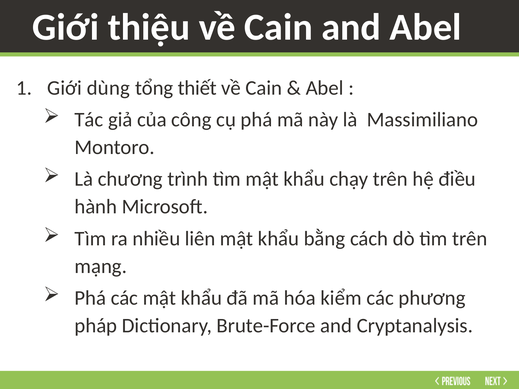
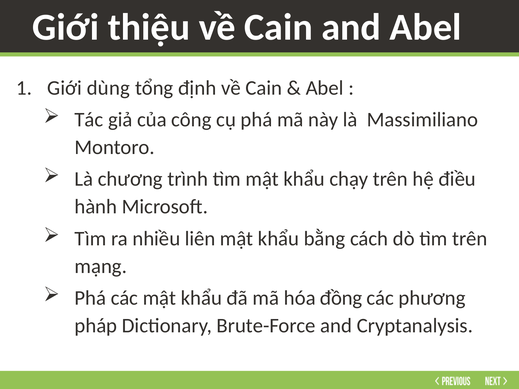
thiết: thiết -> định
kiểm: kiểm -> đồng
